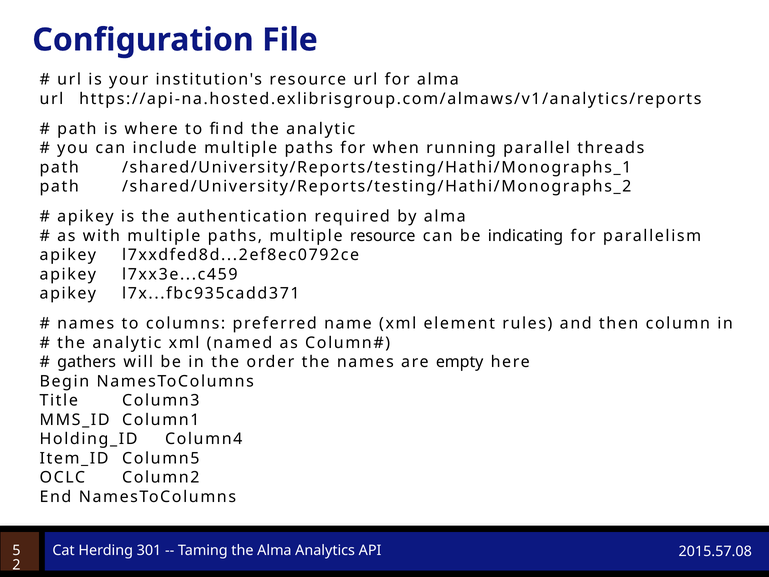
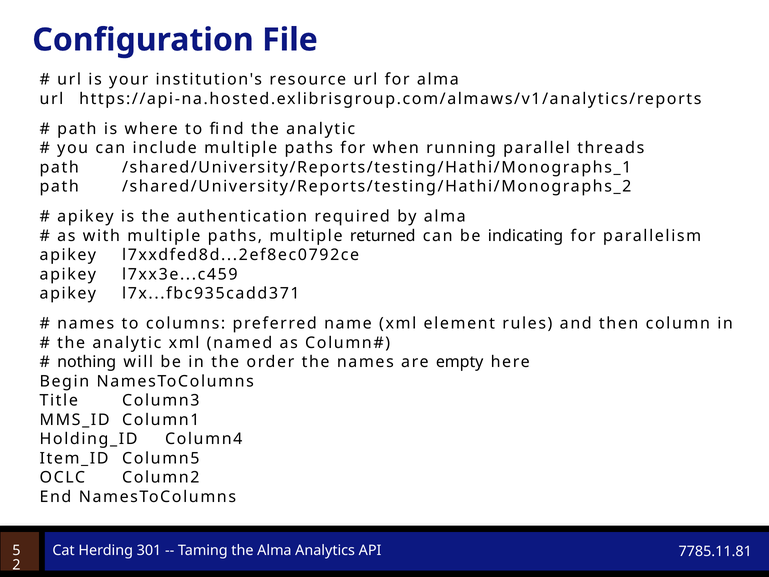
multiple resource: resource -> returned
gathers: gathers -> nothing
2015.57.08: 2015.57.08 -> 7785.11.81
